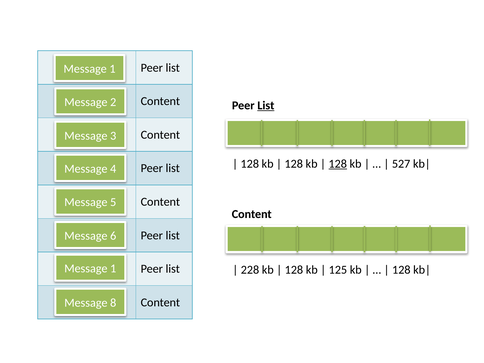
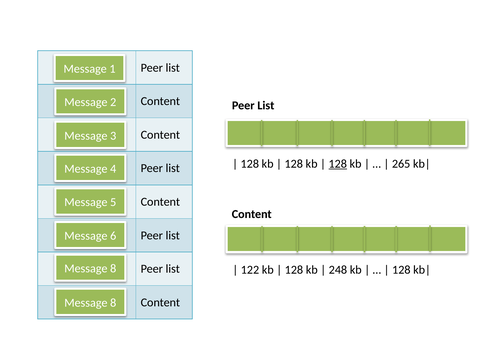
List at (266, 105) underline: present -> none
527: 527 -> 265
1 at (113, 268): 1 -> 8
228: 228 -> 122
125: 125 -> 248
